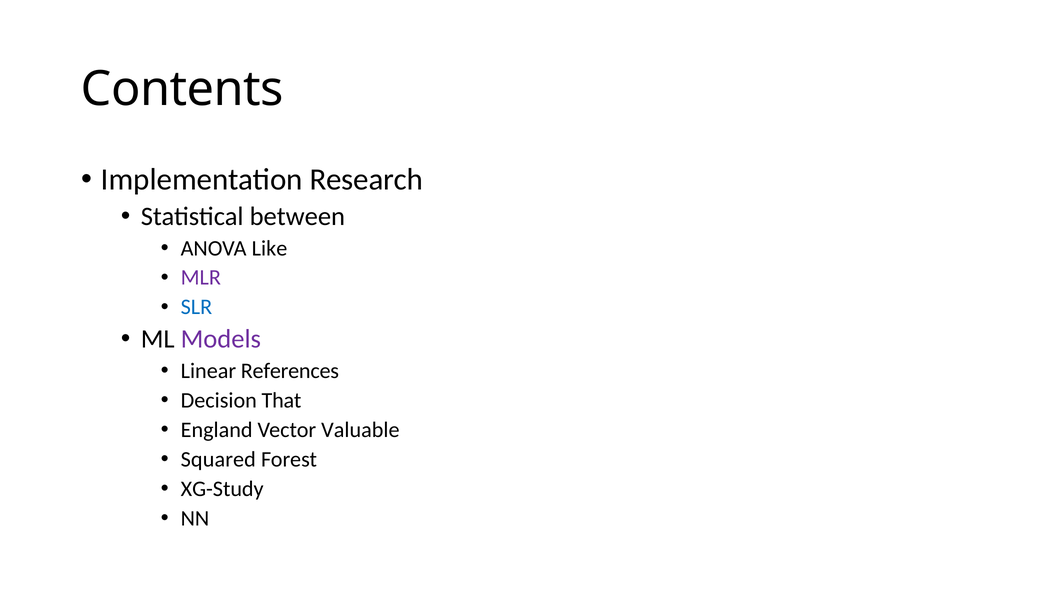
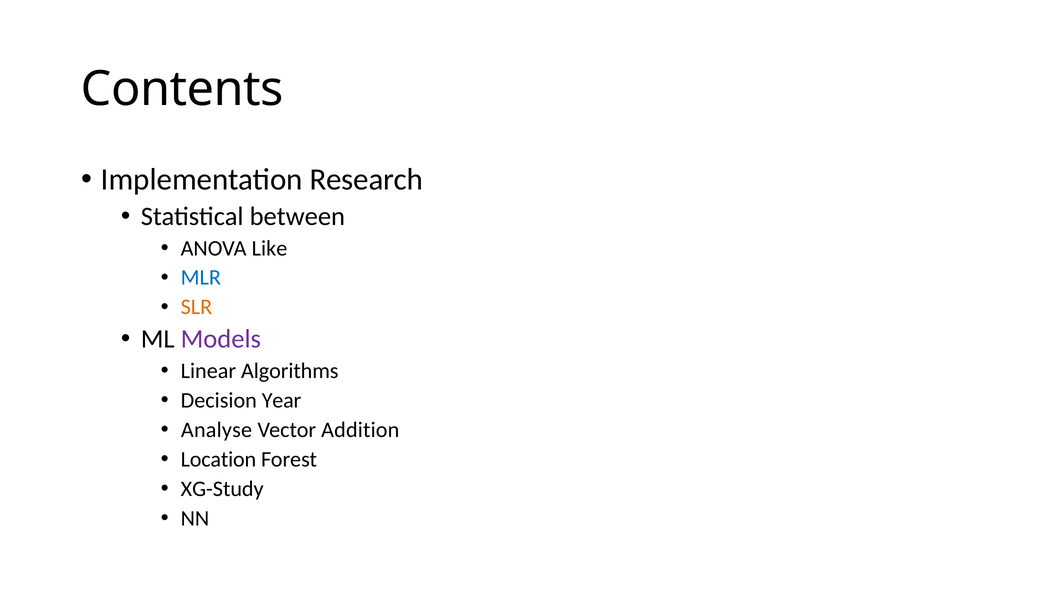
MLR colour: purple -> blue
SLR colour: blue -> orange
References: References -> Algorithms
That: That -> Year
England: England -> Analyse
Valuable: Valuable -> Addition
Squared: Squared -> Location
